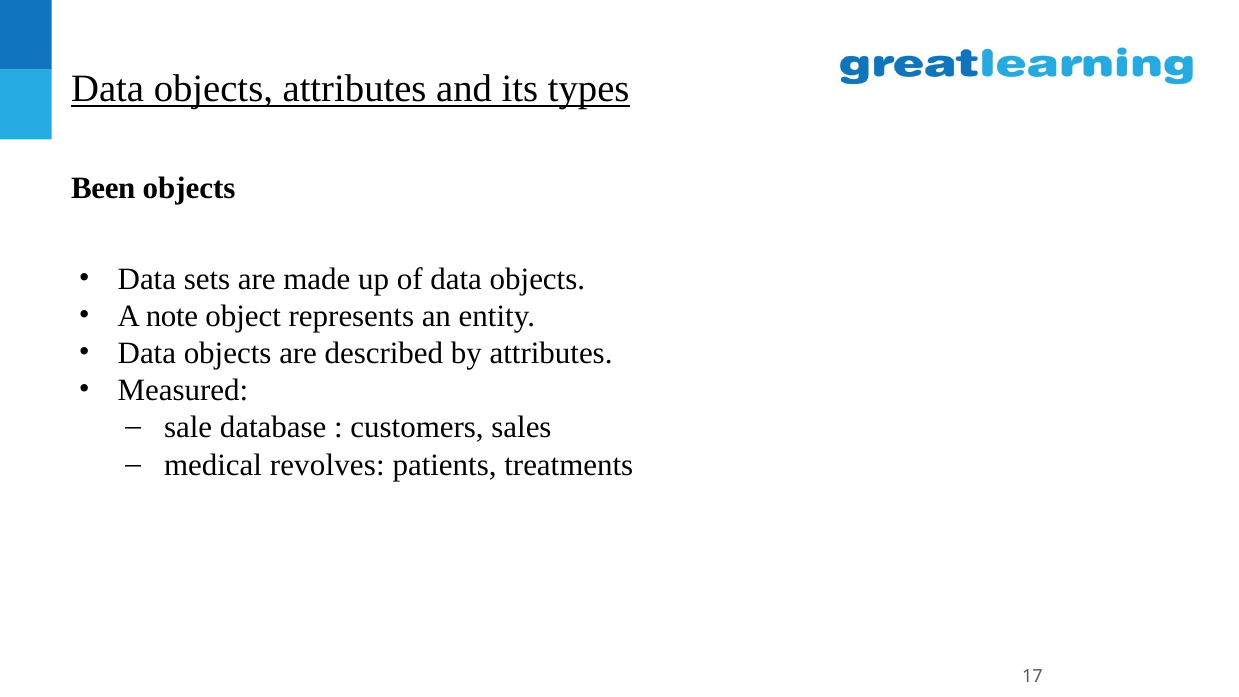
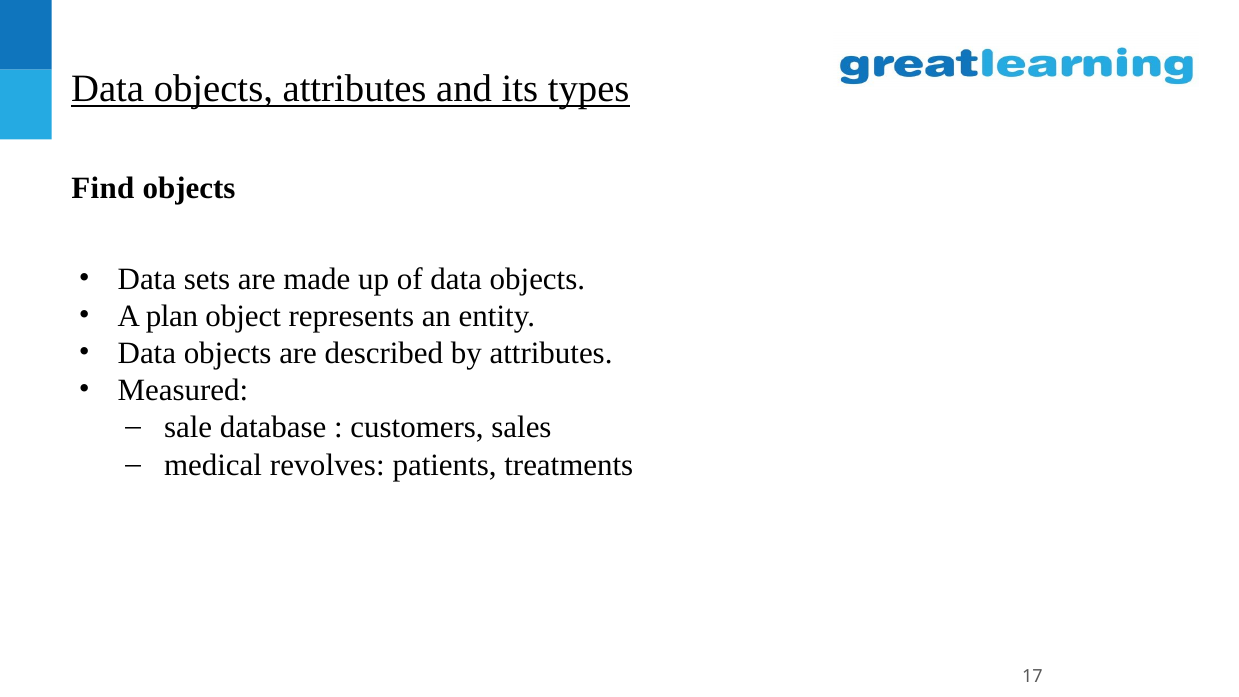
Been: Been -> Find
note: note -> plan
